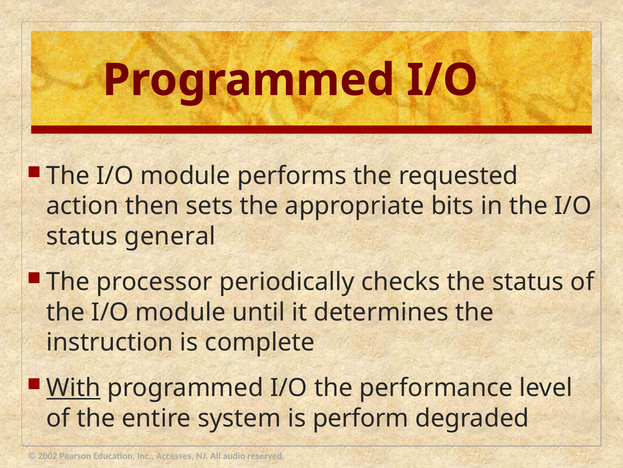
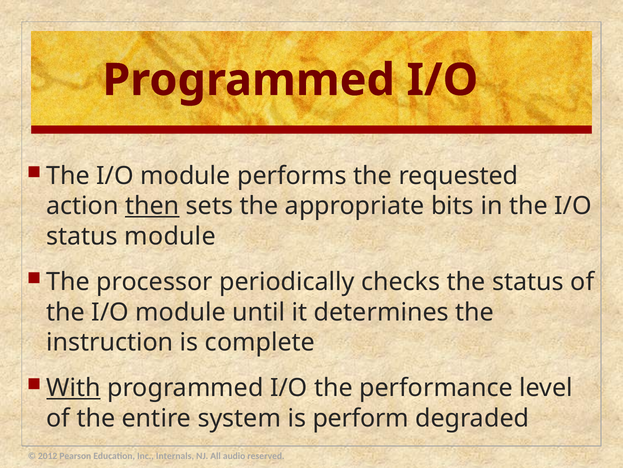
then underline: none -> present
status general: general -> module
2002: 2002 -> 2012
Accesses: Accesses -> Internals
